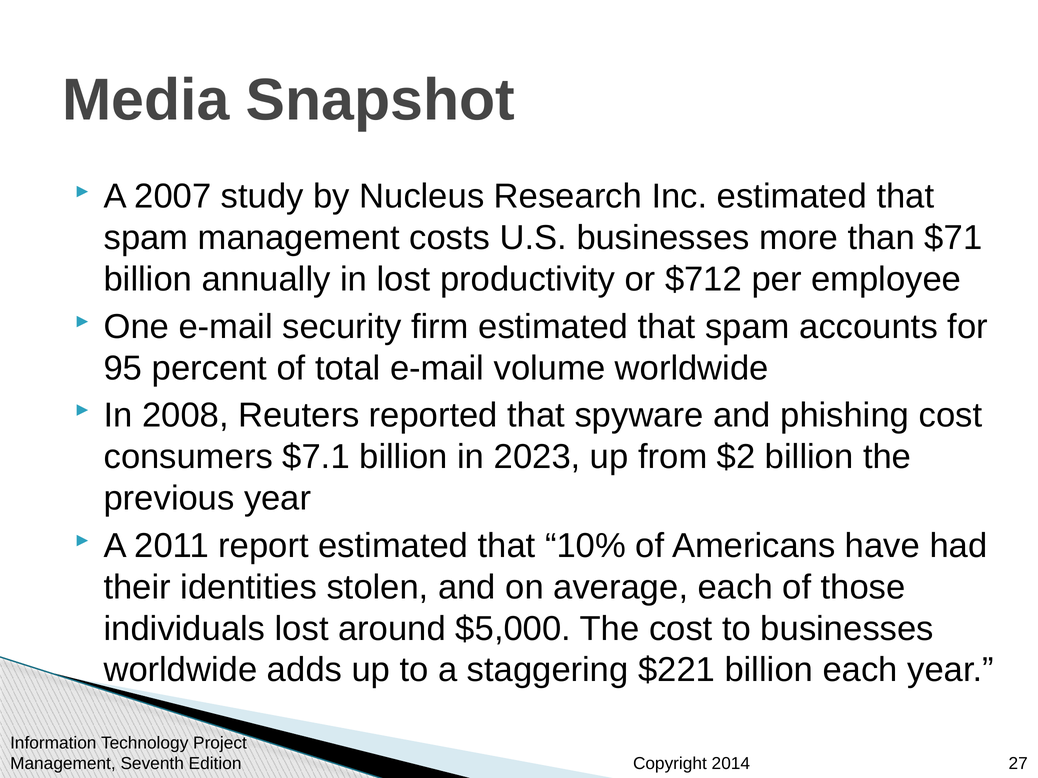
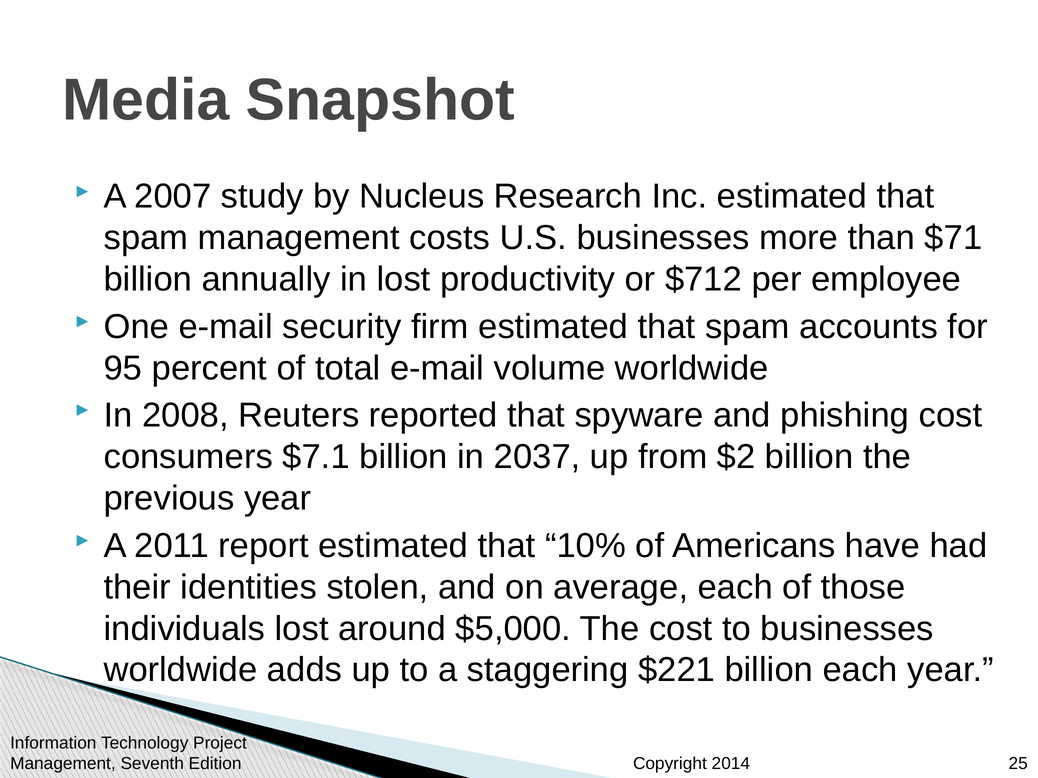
2023: 2023 -> 2037
27: 27 -> 25
